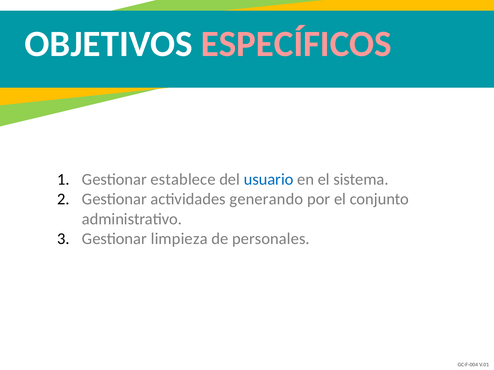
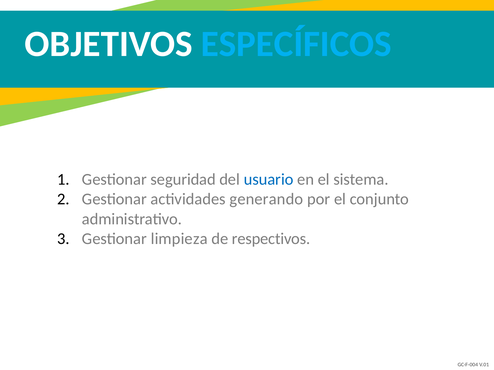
ESPECÍFICOS colour: pink -> light blue
establece: establece -> seguridad
personales: personales -> respectivos
